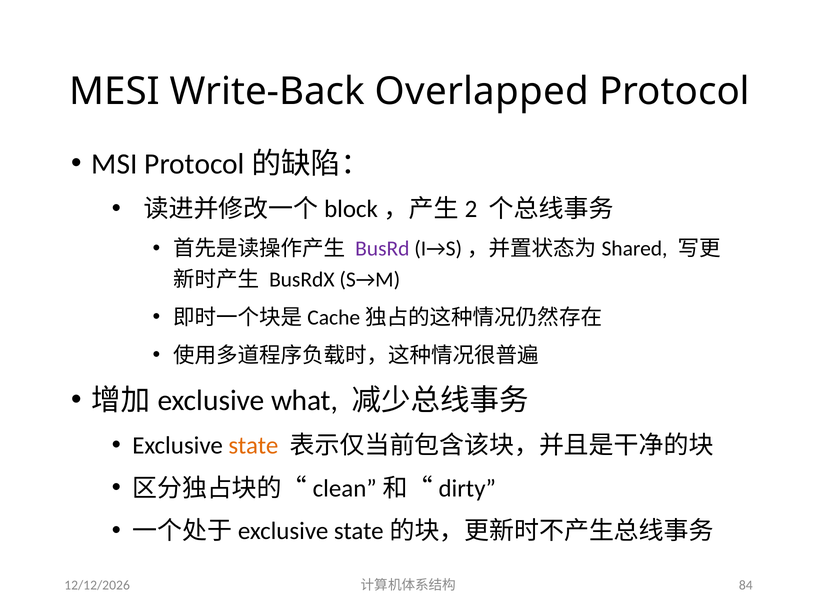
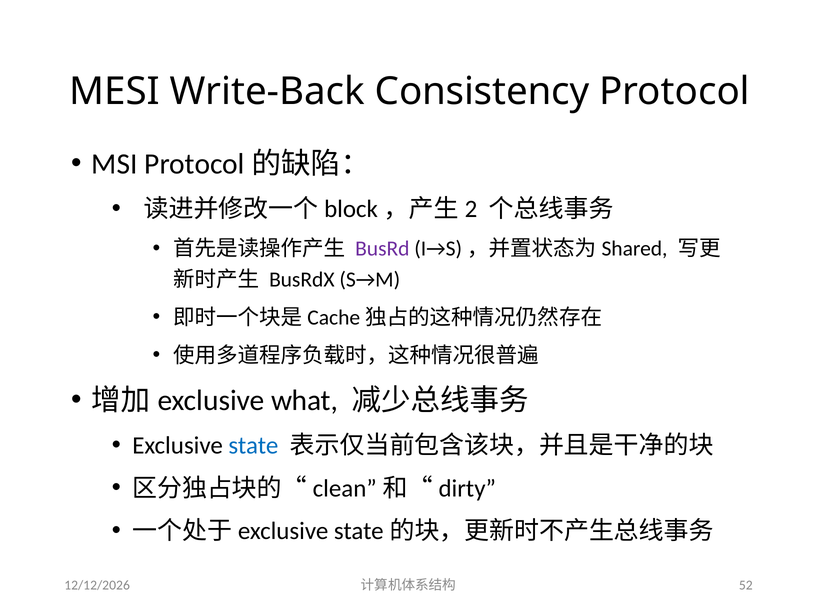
Overlapped: Overlapped -> Consistency
state colour: orange -> blue
84: 84 -> 52
